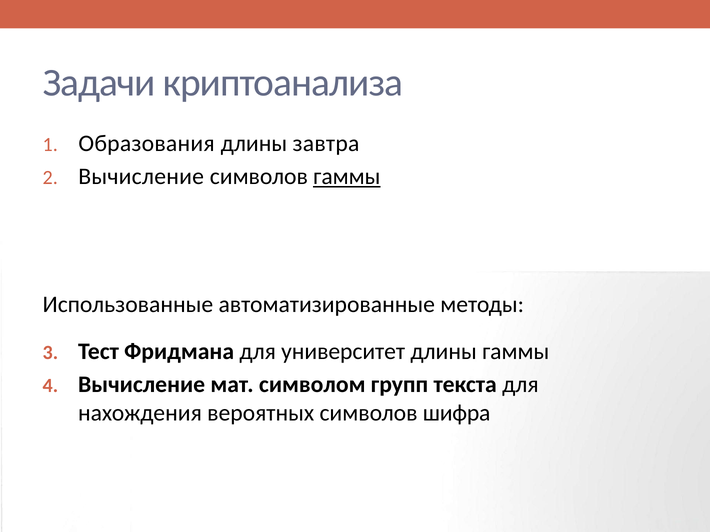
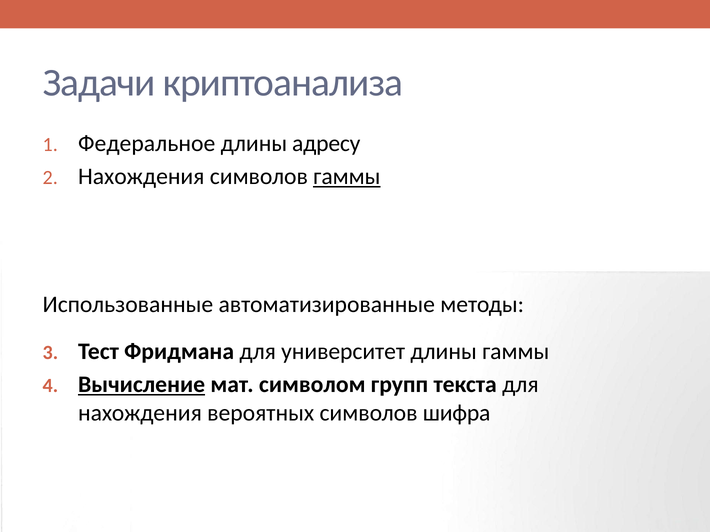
Образования: Образования -> Федеральное
завтра: завтра -> адресу
Вычисление at (141, 177): Вычисление -> Нахождения
Вычисление at (142, 385) underline: none -> present
